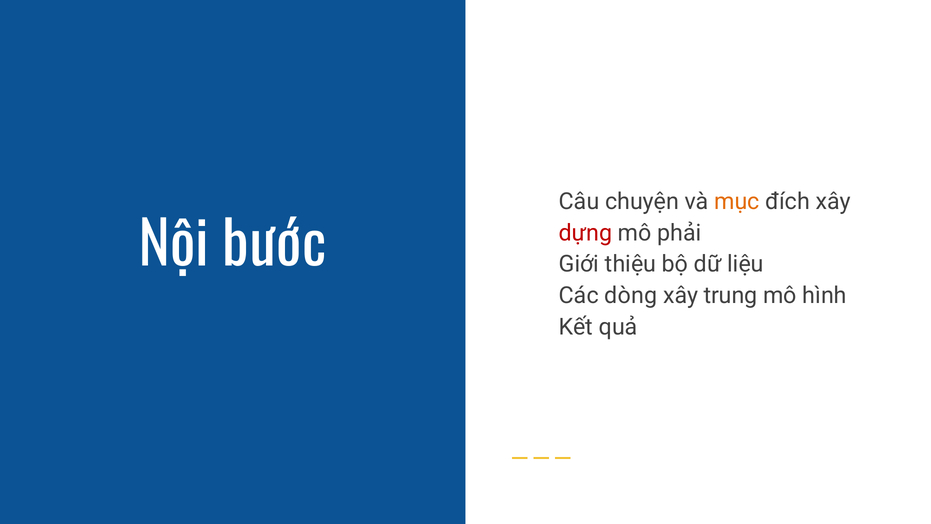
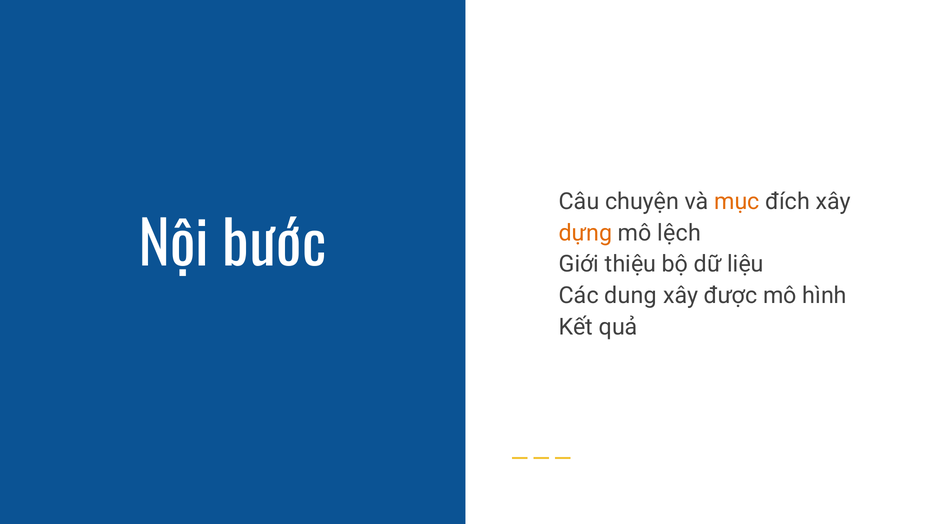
dựng colour: red -> orange
phải: phải -> lệch
dòng: dòng -> dung
trung: trung -> được
